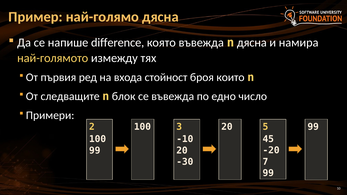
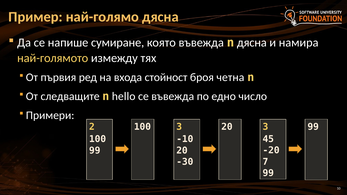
difference: difference -> сумиране
които: които -> четна
блок: блок -> hello
100 5: 5 -> 3
